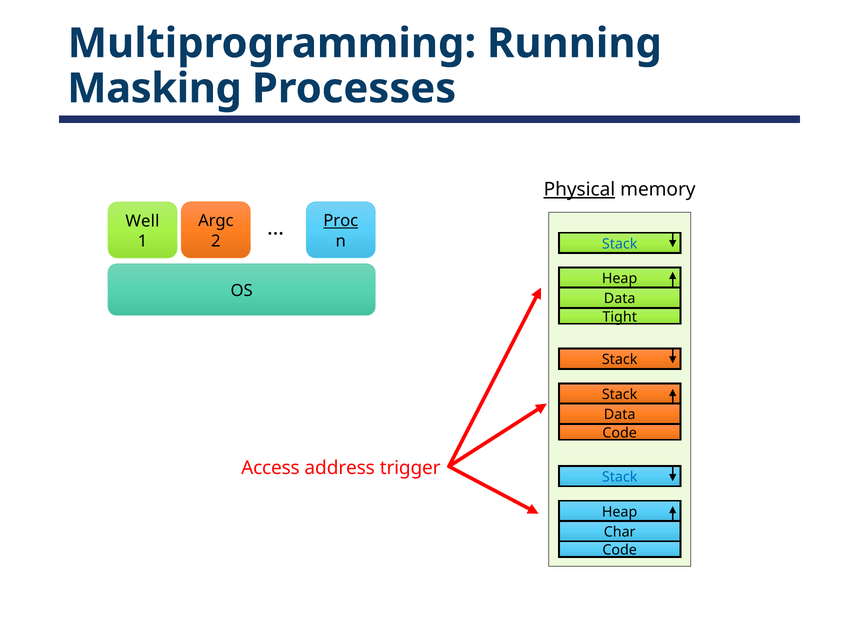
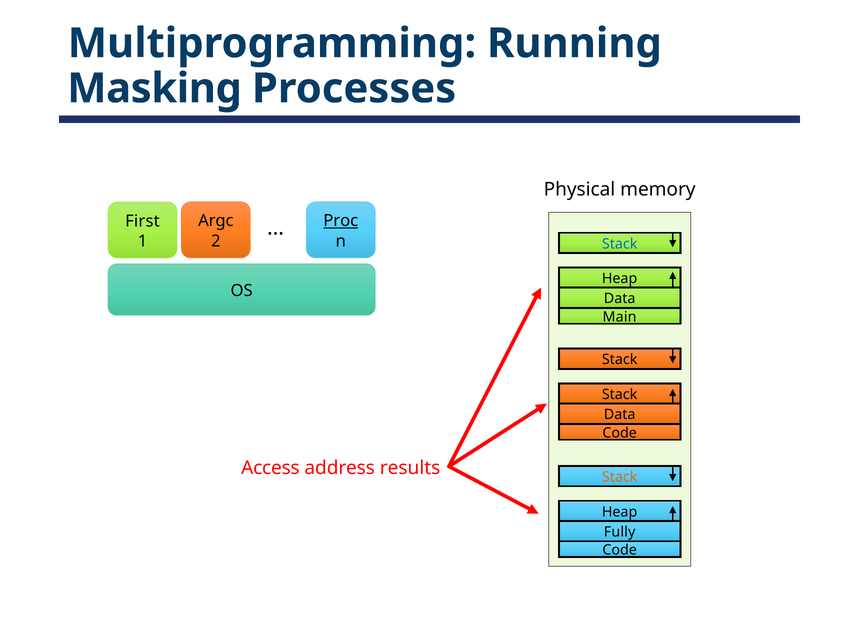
Physical underline: present -> none
Well: Well -> First
Tight: Tight -> Main
trigger: trigger -> results
Stack at (620, 477) colour: blue -> orange
Char: Char -> Fully
